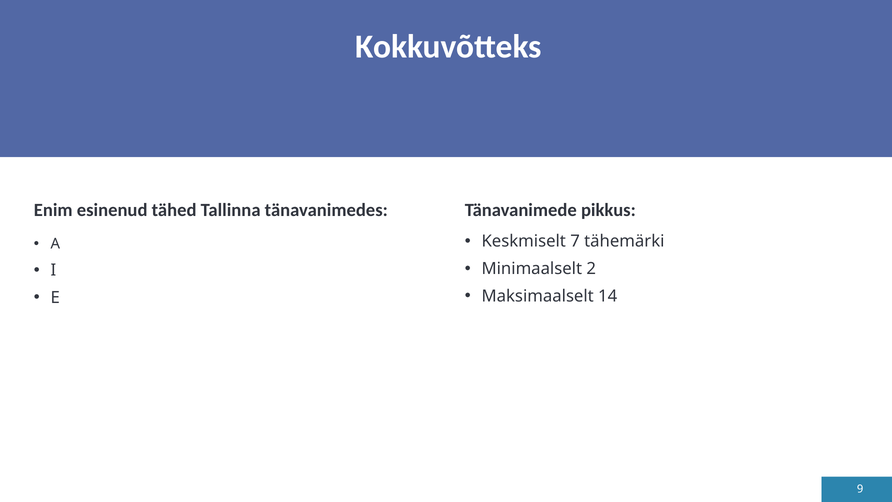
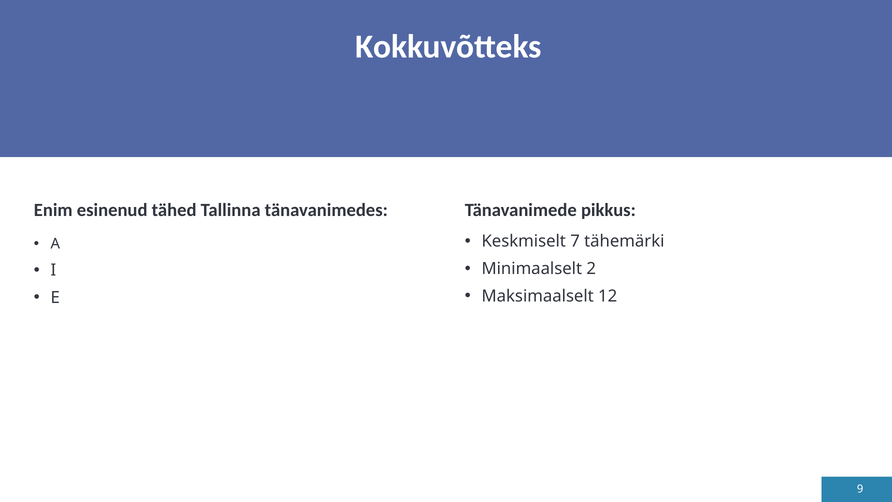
14: 14 -> 12
